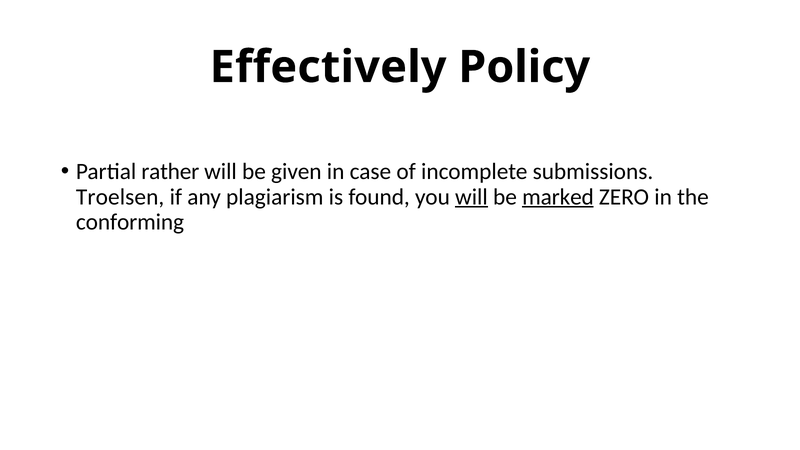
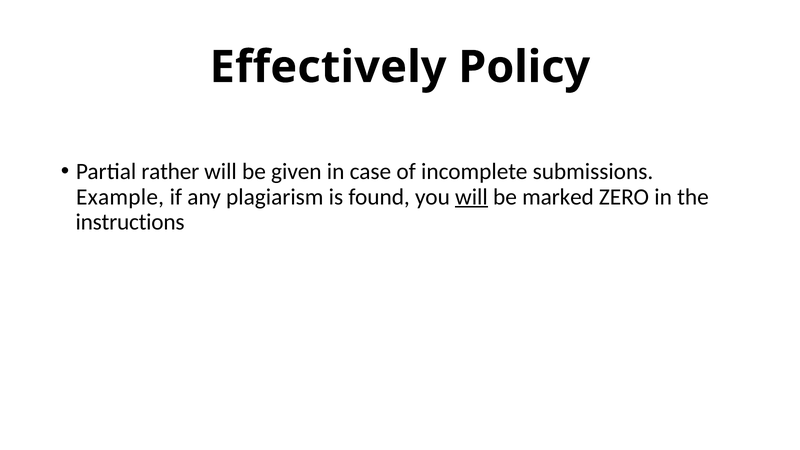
Troelsen: Troelsen -> Example
marked underline: present -> none
conforming: conforming -> instructions
